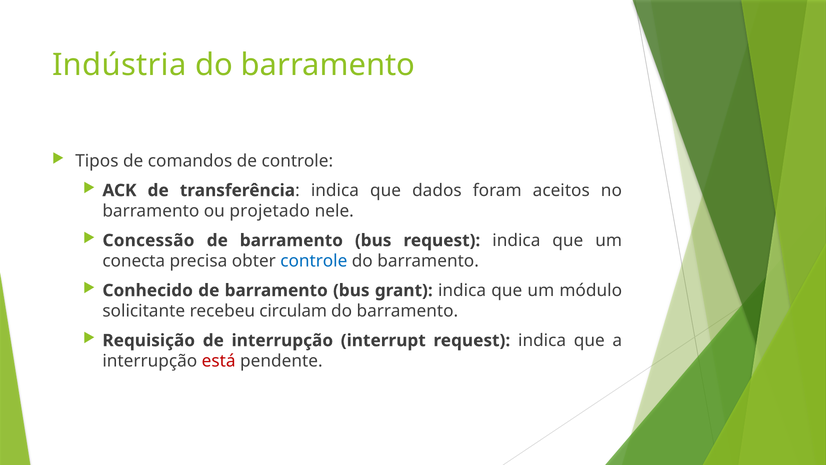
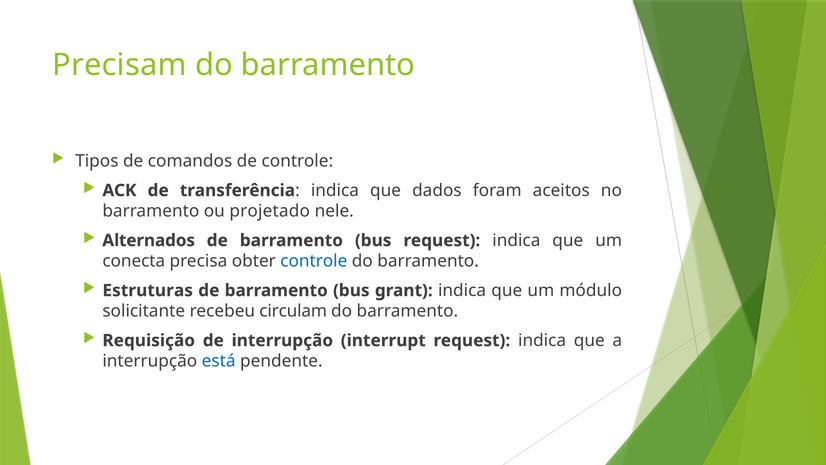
Indústria: Indústria -> Precisam
Concessão: Concessão -> Alternados
Conhecido: Conhecido -> Estruturas
está colour: red -> blue
